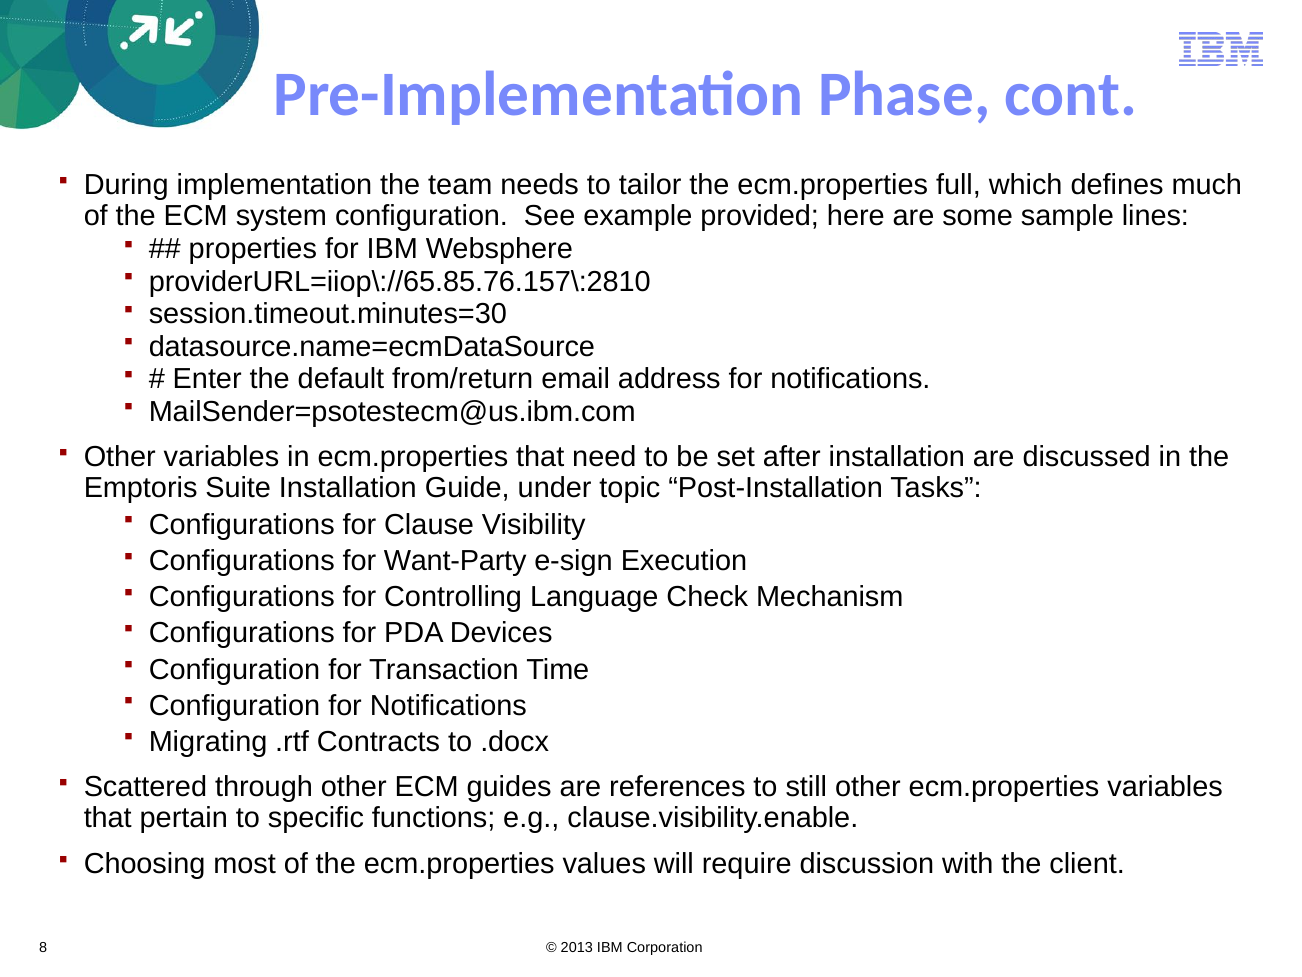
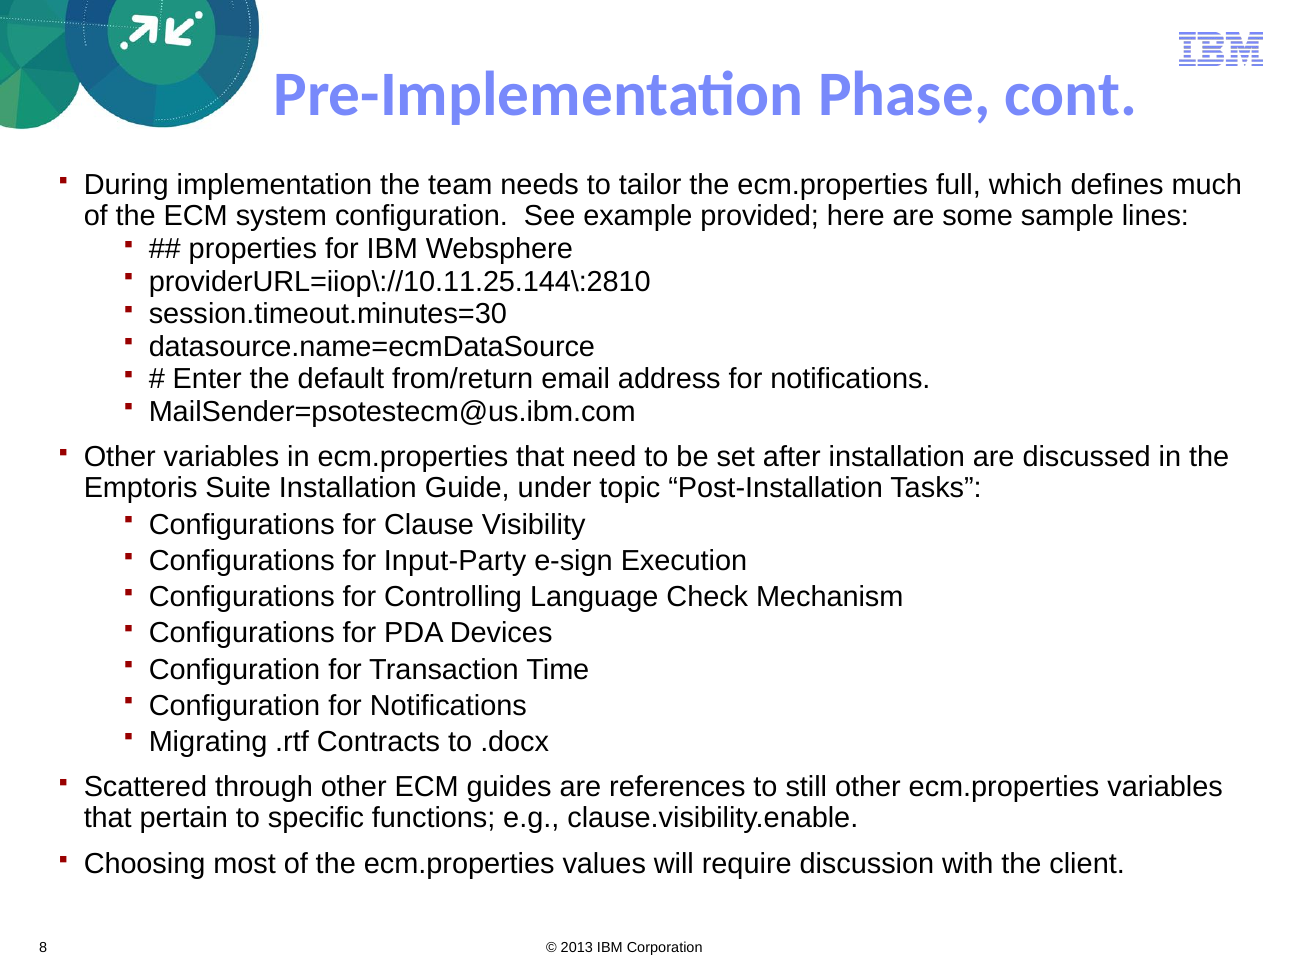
providerURL=iiop\://65.85.76.157\:2810: providerURL=iiop\://65.85.76.157\:2810 -> providerURL=iiop\://10.11.25.144\:2810
Want-Party: Want-Party -> Input-Party
